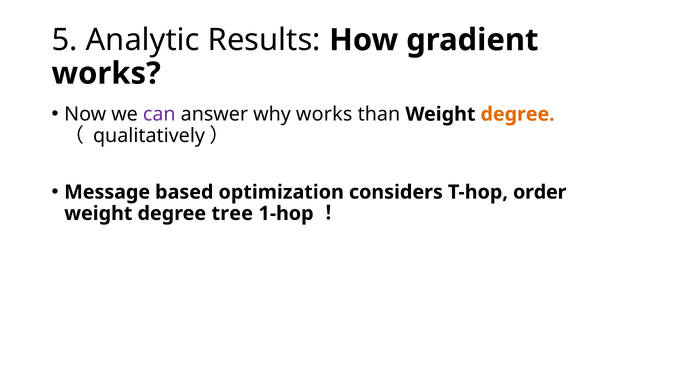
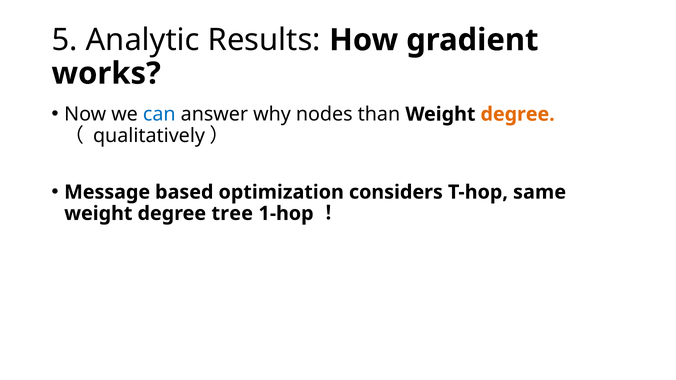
can colour: purple -> blue
why works: works -> nodes
order: order -> same
